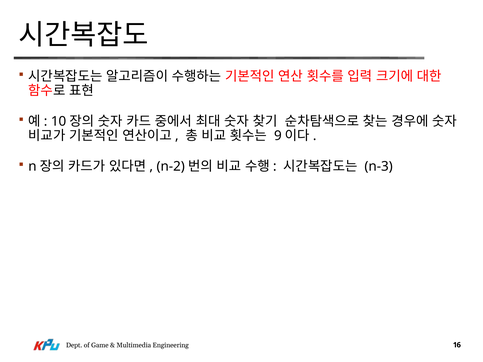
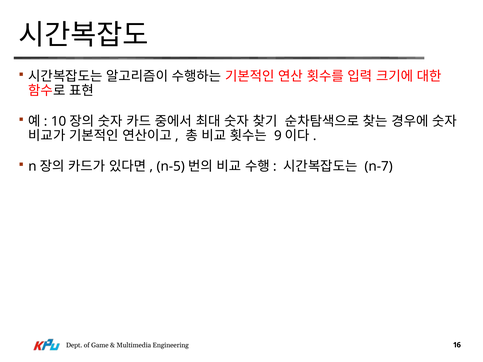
n-2: n-2 -> n-5
n-3: n-3 -> n-7
